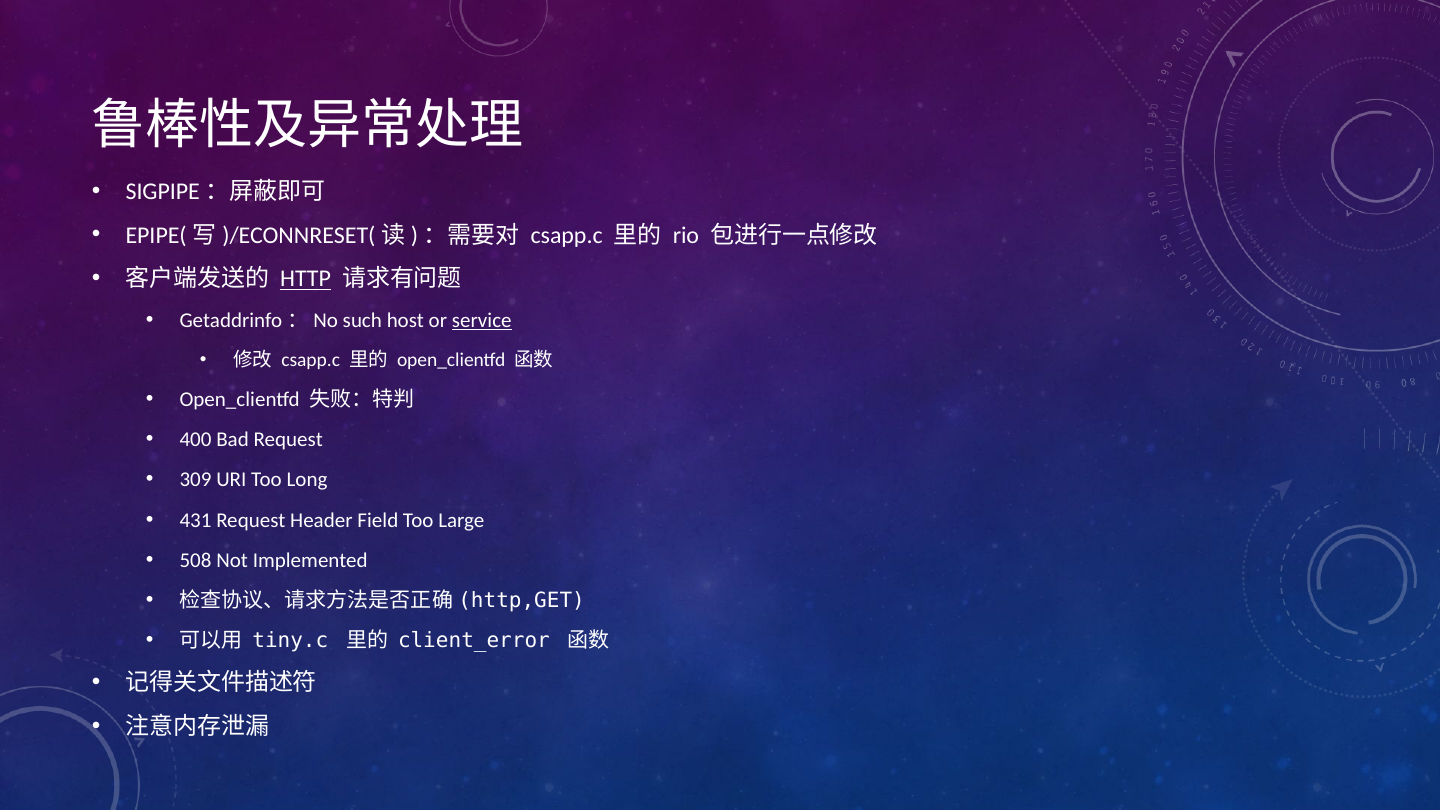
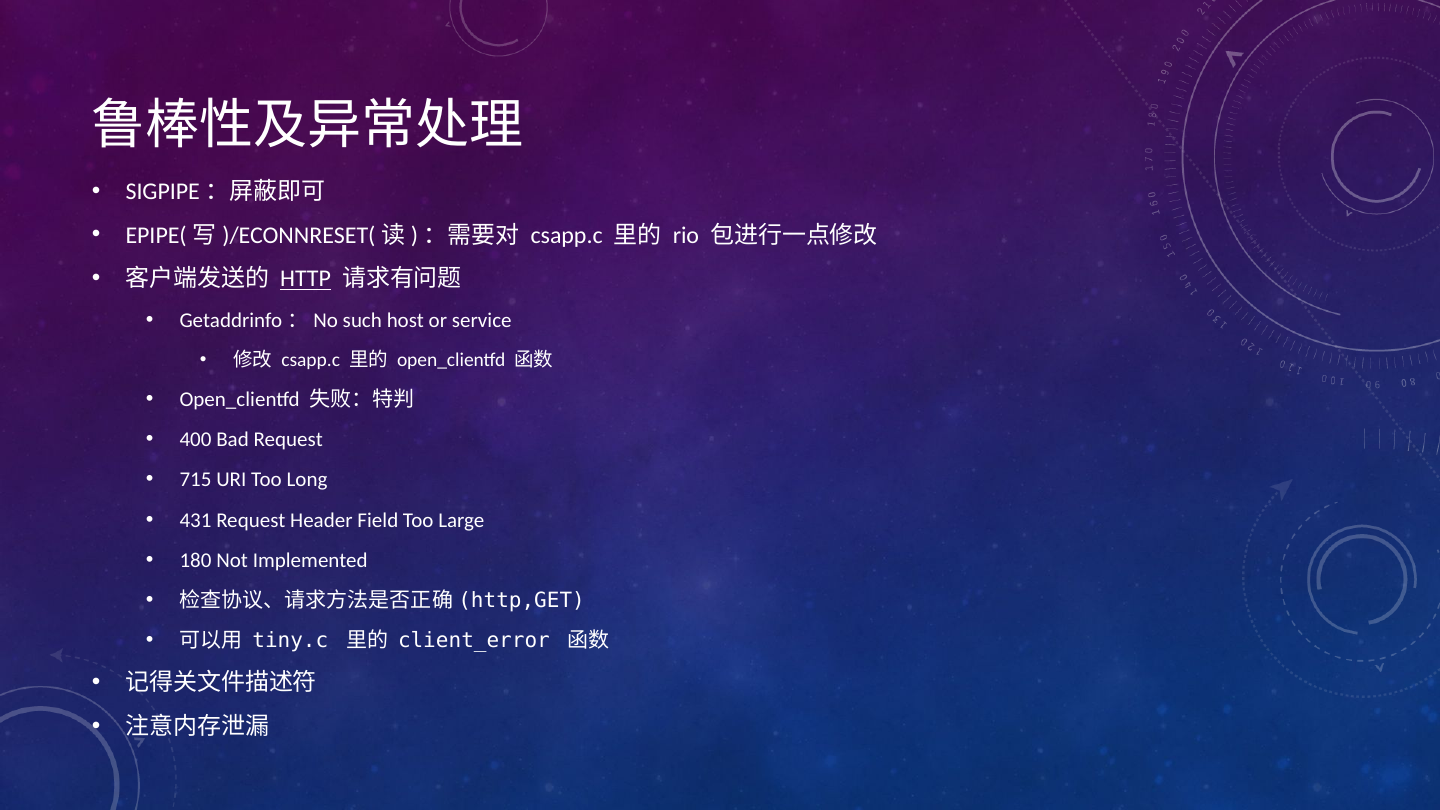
service underline: present -> none
309: 309 -> 715
508: 508 -> 180
